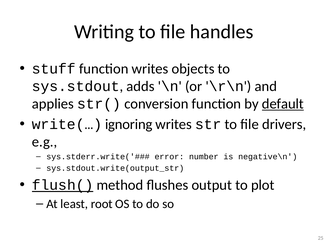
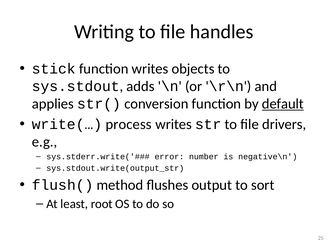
stuff: stuff -> stick
ignoring: ignoring -> process
flush( underline: present -> none
plot: plot -> sort
